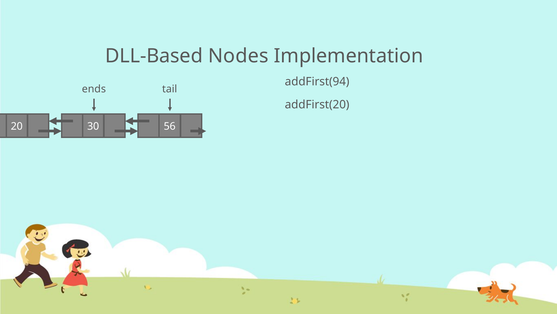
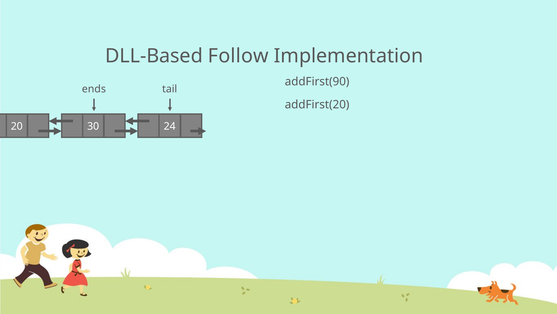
Nodes: Nodes -> Follow
addFirst(94: addFirst(94 -> addFirst(90
56: 56 -> 24
